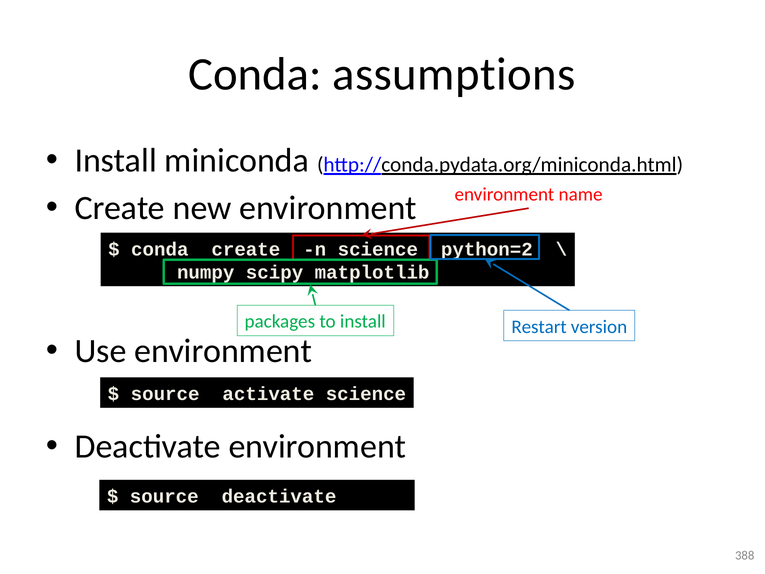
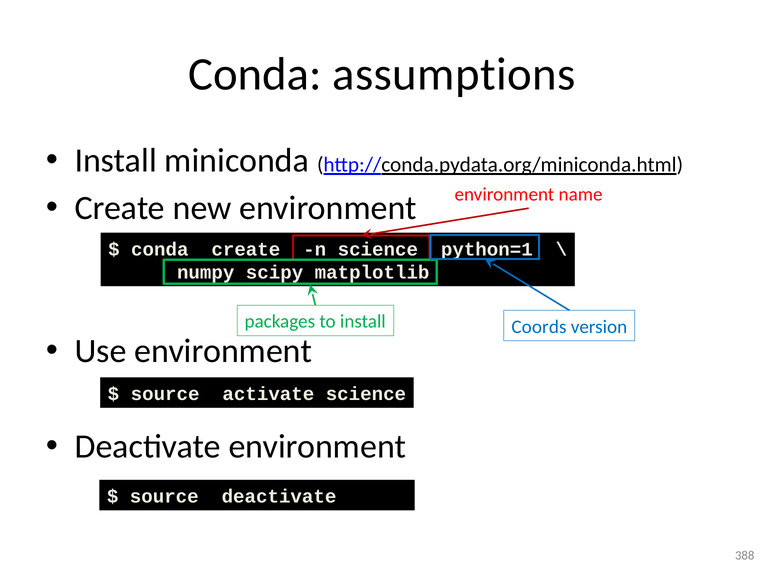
python=2: python=2 -> python=1
Restart: Restart -> Coords
